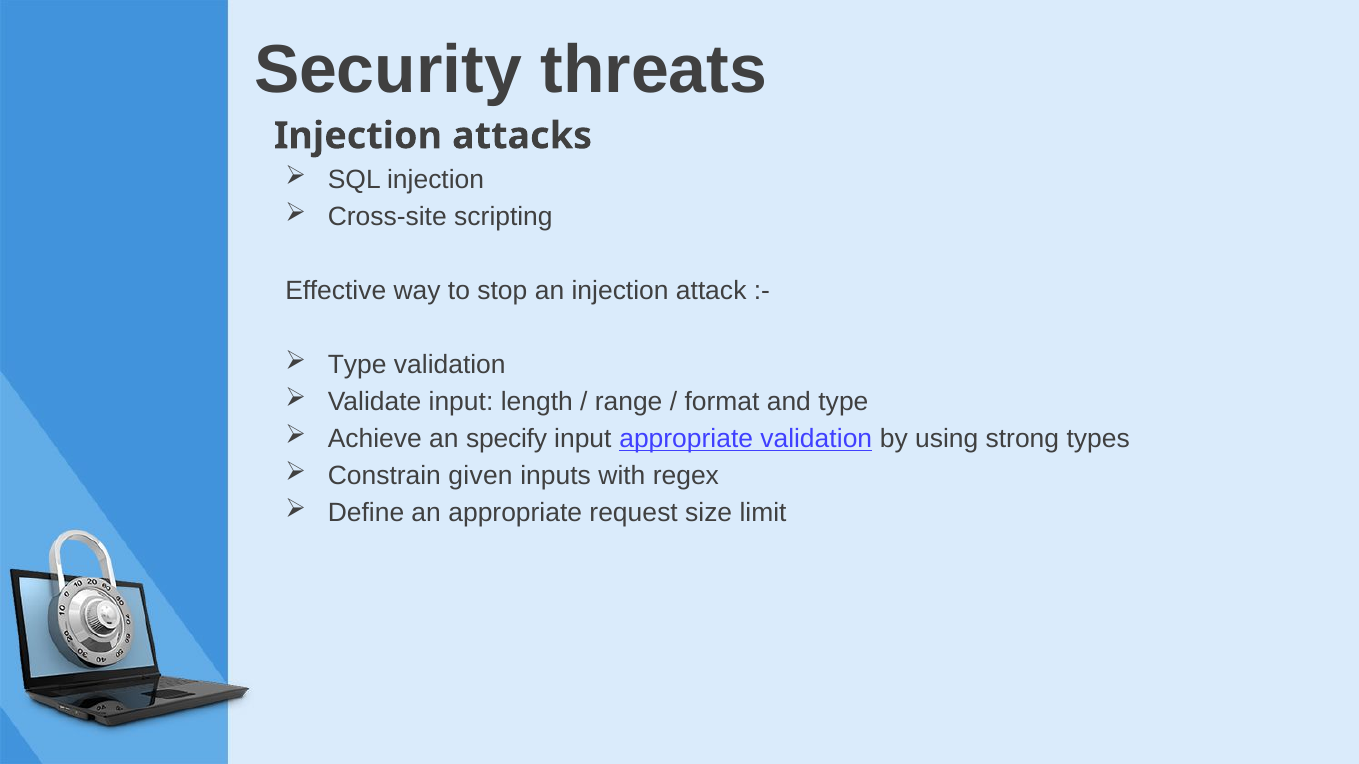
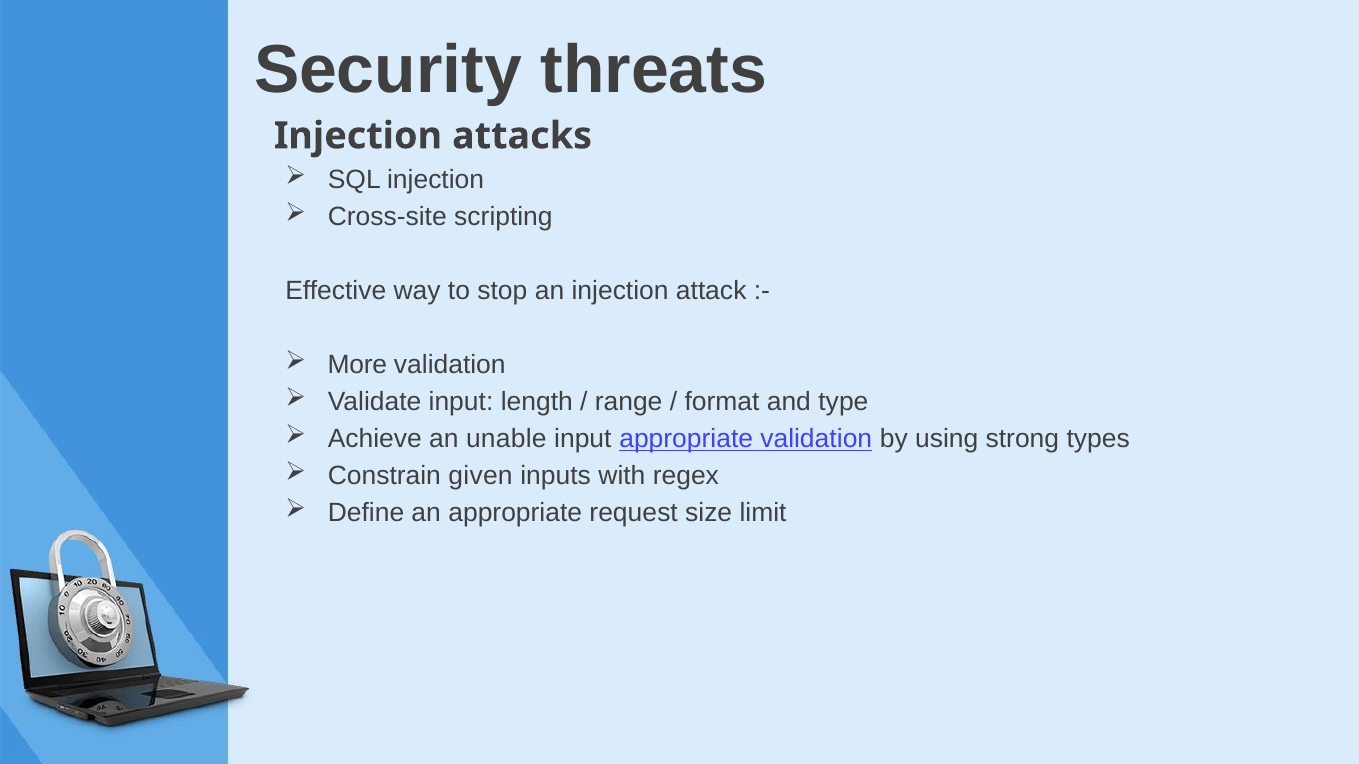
Type at (357, 365): Type -> More
specify: specify -> unable
